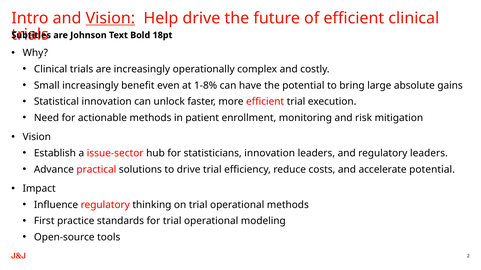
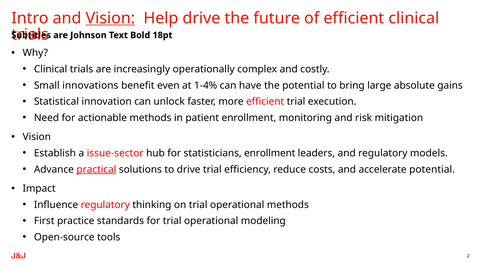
Small increasingly: increasingly -> innovations
1-8%: 1-8% -> 1-4%
statisticians innovation: innovation -> enrollment
regulatory leaders: leaders -> models
practical underline: none -> present
